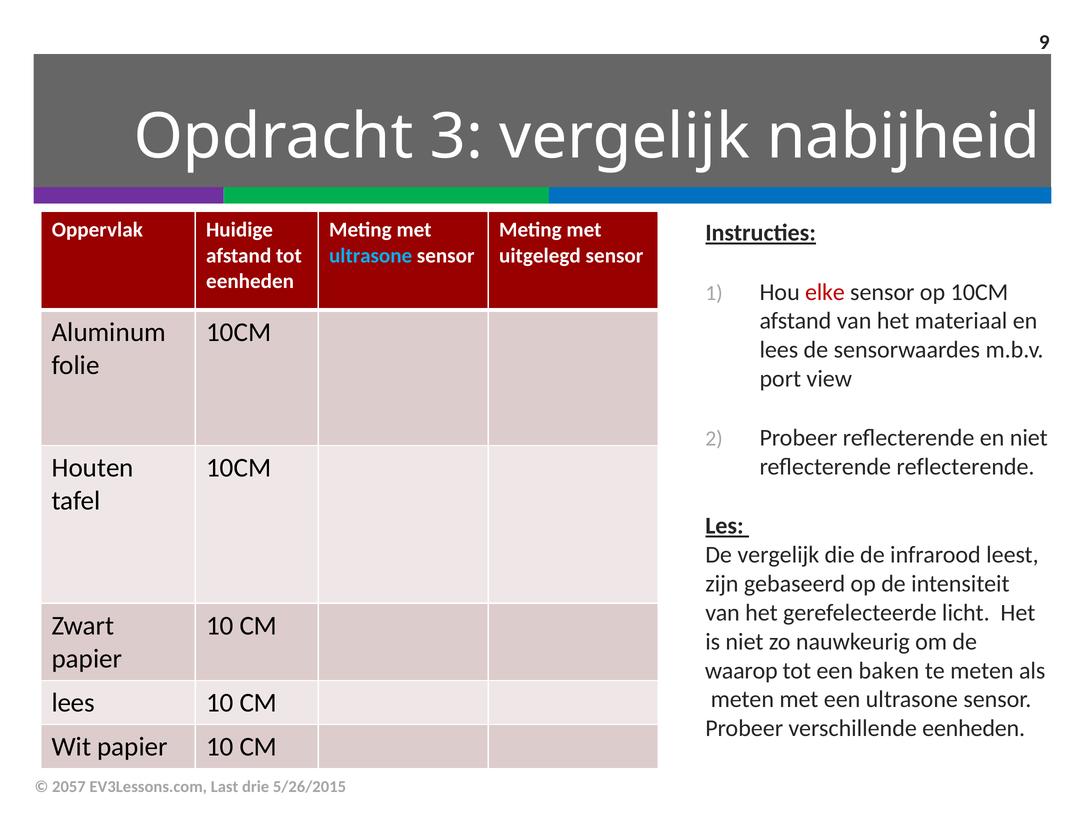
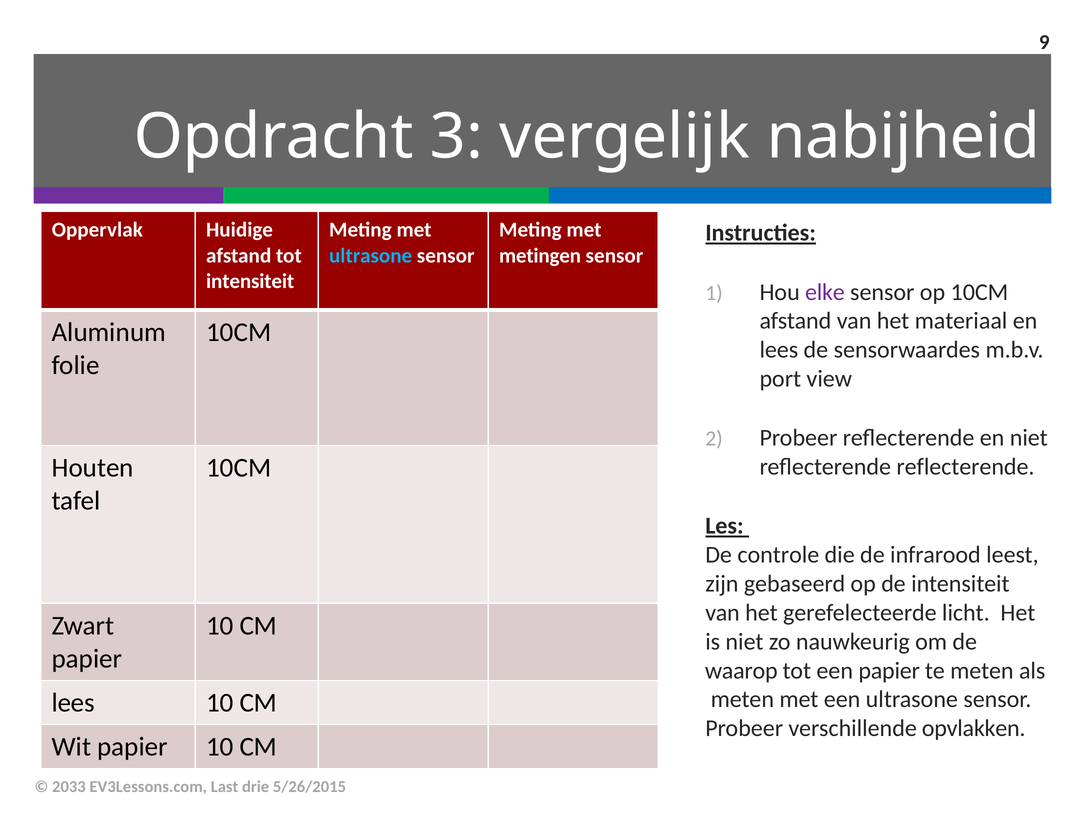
uitgelegd: uitgelegd -> metingen
eenheden at (250, 281): eenheden -> intensiteit
elke colour: red -> purple
De vergelijk: vergelijk -> controle
een baken: baken -> papier
verschillende eenheden: eenheden -> opvlakken
2057: 2057 -> 2033
